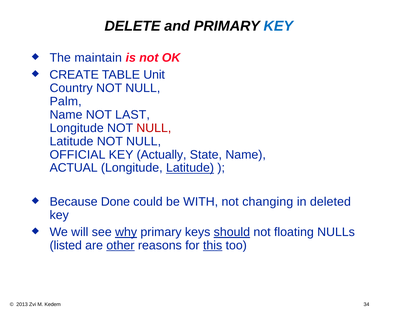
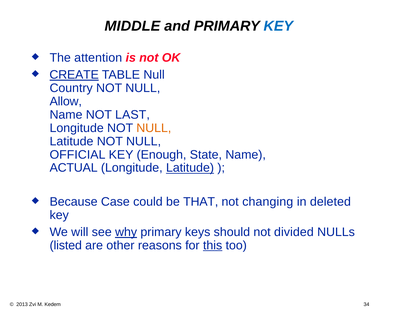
DELETE: DELETE -> MIDDLE
maintain: maintain -> attention
CREATE underline: none -> present
TABLE Unit: Unit -> Null
Palm: Palm -> Allow
NULL at (154, 128) colour: red -> orange
Actually: Actually -> Enough
Done: Done -> Case
WITH: WITH -> THAT
should underline: present -> none
floating: floating -> divided
other underline: present -> none
